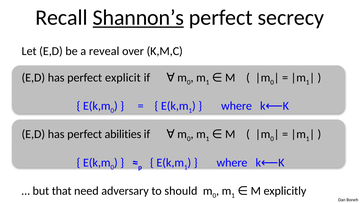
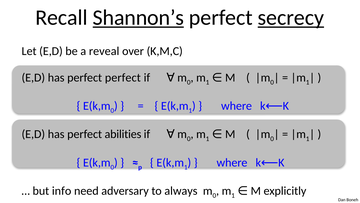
secrecy underline: none -> present
perfect explicit: explicit -> perfect
that: that -> info
should: should -> always
